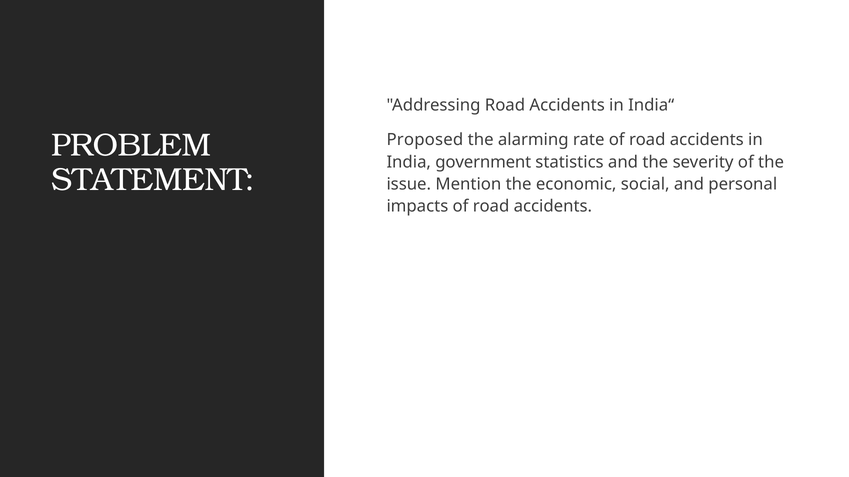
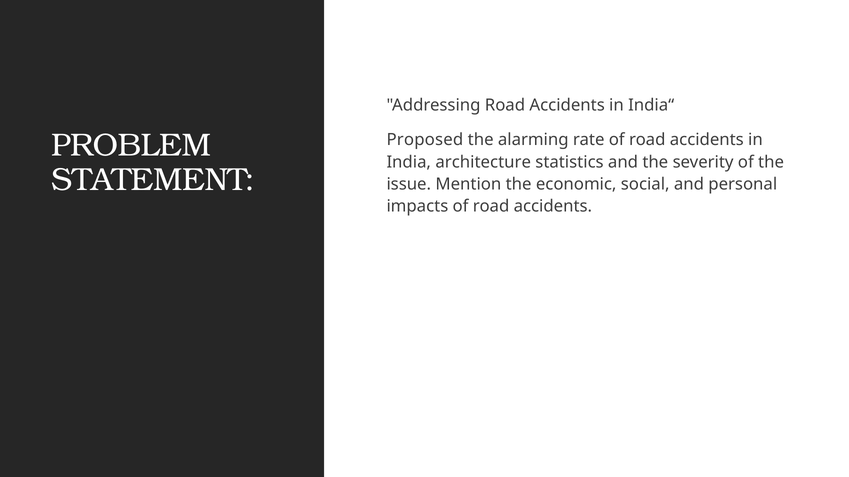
government: government -> architecture
